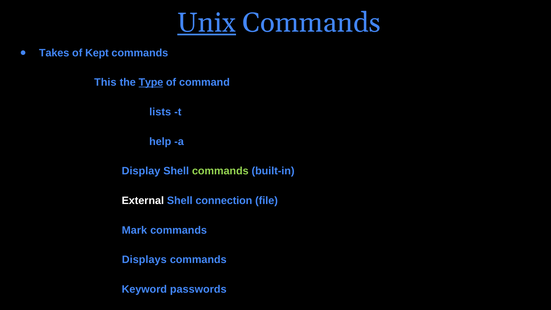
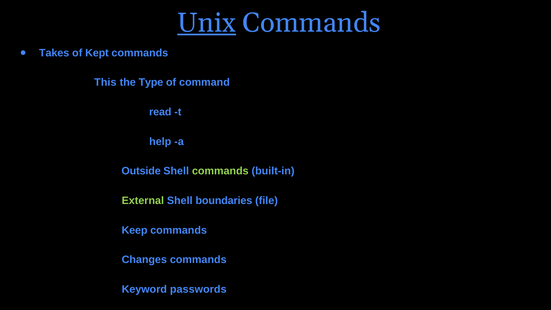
Type underline: present -> none
lists: lists -> read
Display: Display -> Outside
External colour: white -> light green
connection: connection -> boundaries
Mark: Mark -> Keep
Displays: Displays -> Changes
